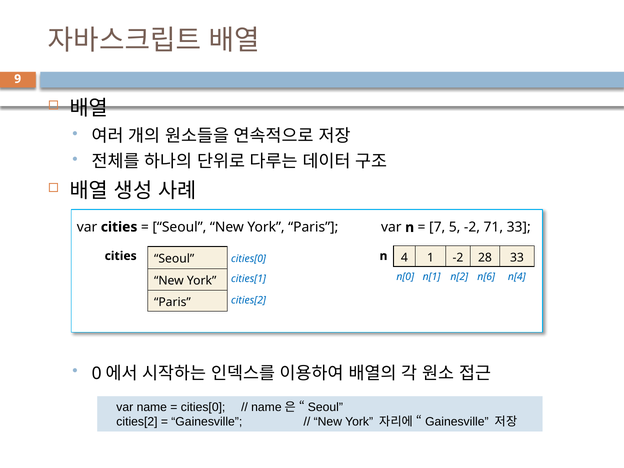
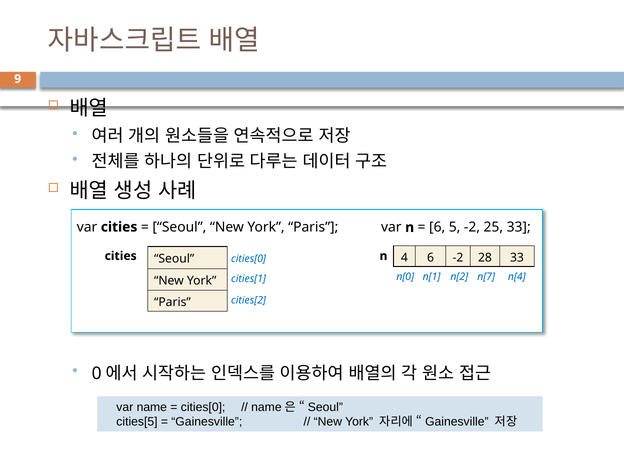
7 at (437, 227): 7 -> 6
71: 71 -> 25
4 1: 1 -> 6
n[6: n[6 -> n[7
cities[2 at (137, 422): cities[2 -> cities[5
